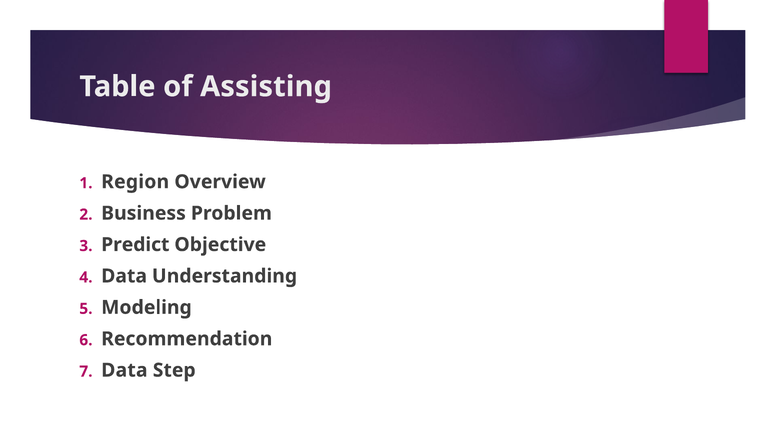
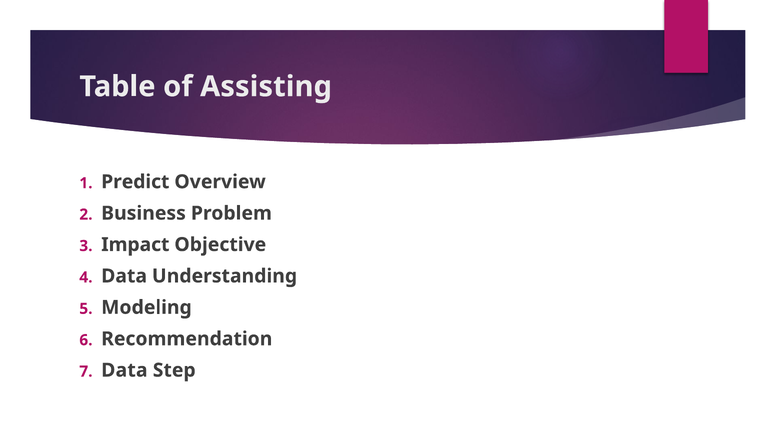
Region: Region -> Predict
Predict: Predict -> Impact
